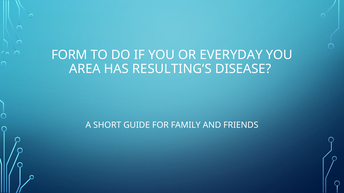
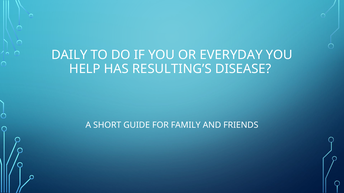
FORM: FORM -> DAILY
AREA: AREA -> HELP
